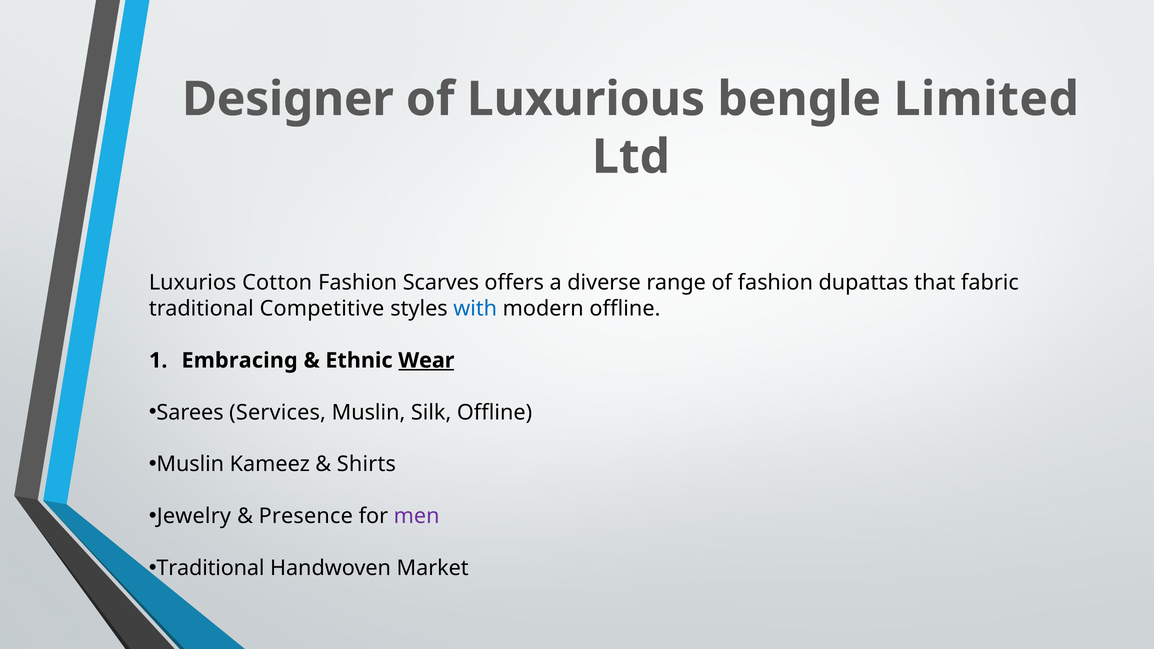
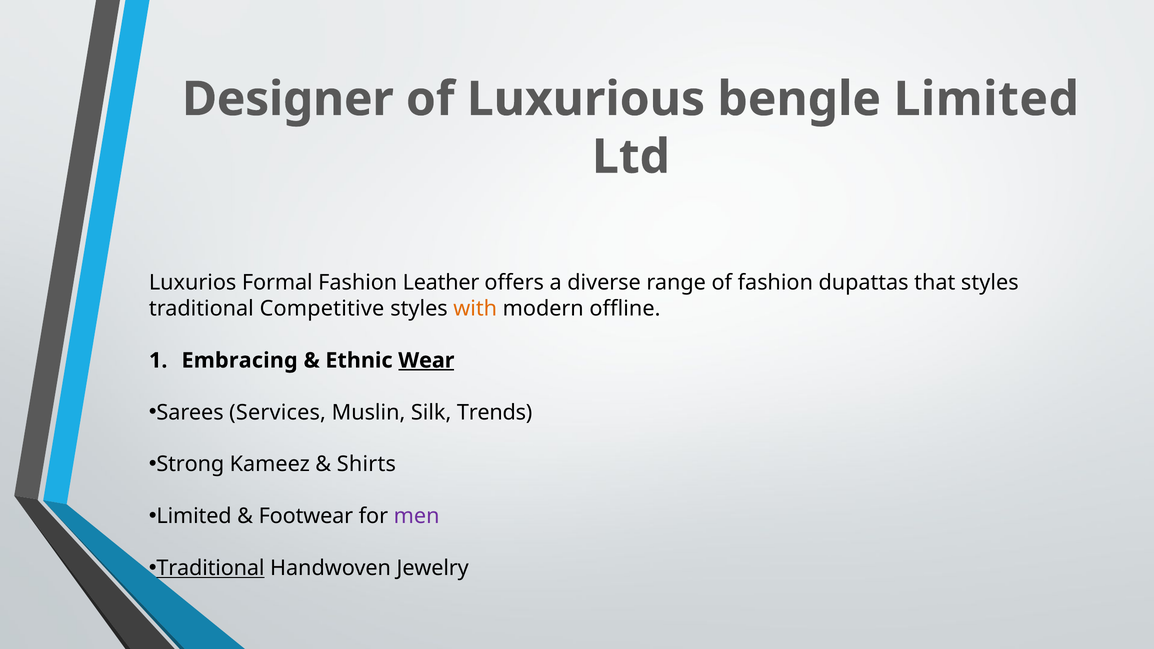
Cotton: Cotton -> Formal
Scarves: Scarves -> Leather
that fabric: fabric -> styles
with colour: blue -> orange
Silk Offline: Offline -> Trends
Muslin at (190, 464): Muslin -> Strong
Jewelry at (194, 516): Jewelry -> Limited
Presence: Presence -> Footwear
Traditional at (210, 568) underline: none -> present
Market: Market -> Jewelry
